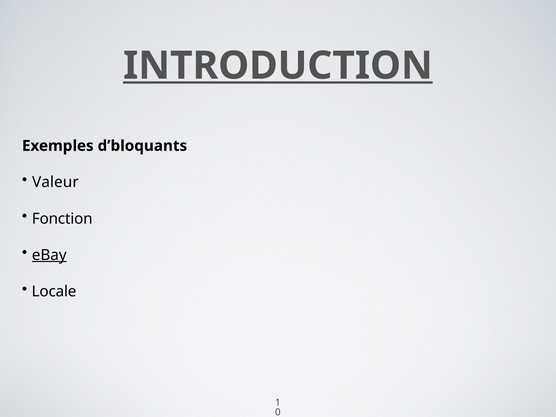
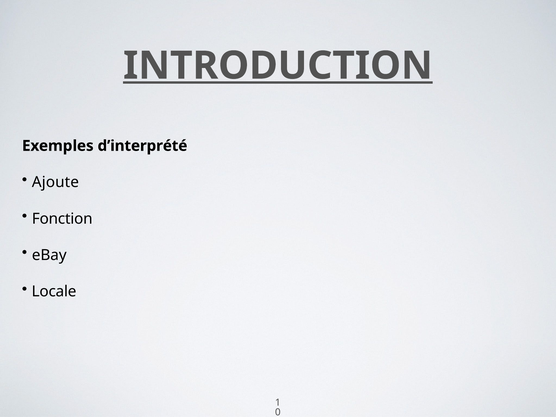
d’bloquants: d’bloquants -> d’interprété
Valeur: Valeur -> Ajoute
eBay underline: present -> none
